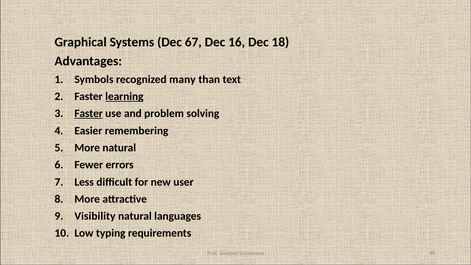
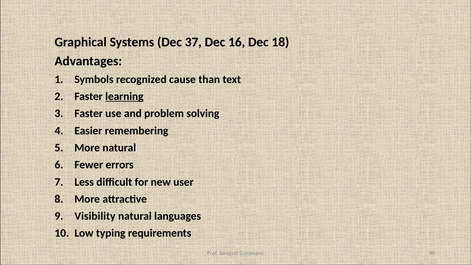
67: 67 -> 37
many: many -> cause
Faster at (89, 114) underline: present -> none
